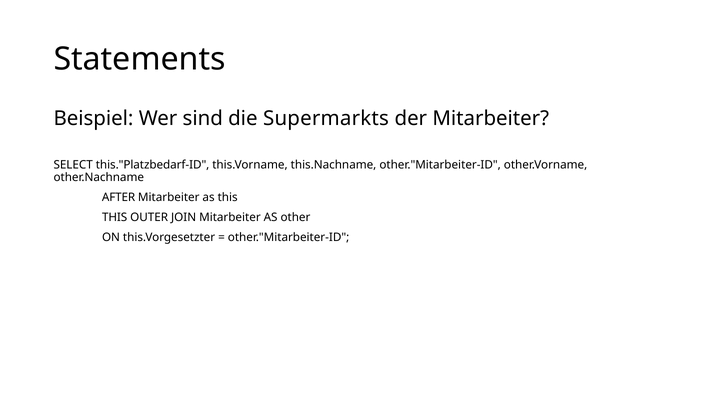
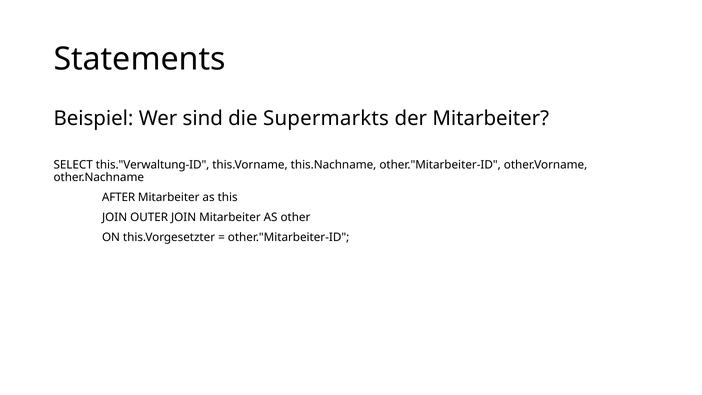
this."Platzbedarf-ID: this."Platzbedarf-ID -> this."Verwaltung-ID
THIS at (115, 217): THIS -> JOIN
